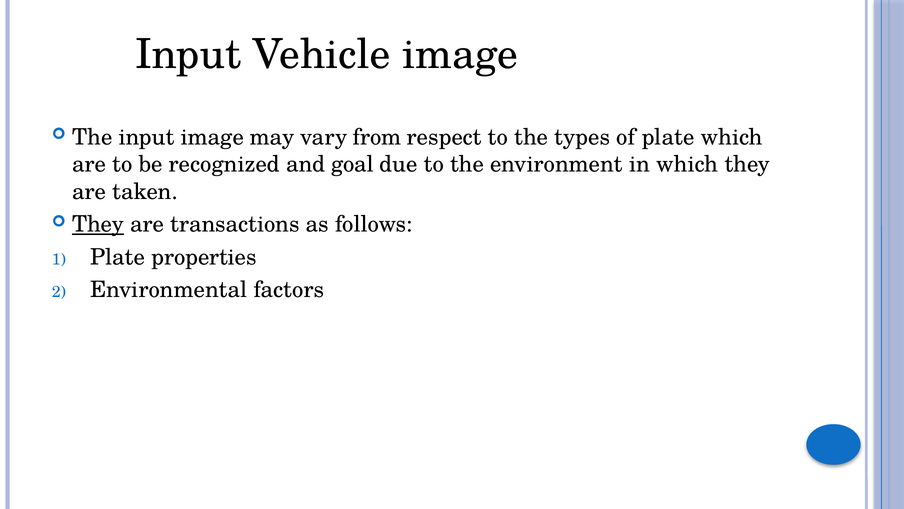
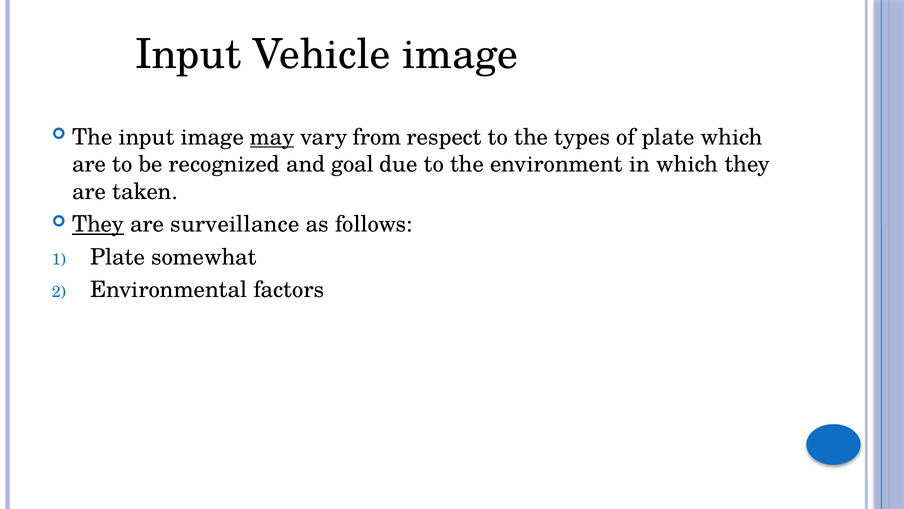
may underline: none -> present
transactions: transactions -> surveillance
properties: properties -> somewhat
